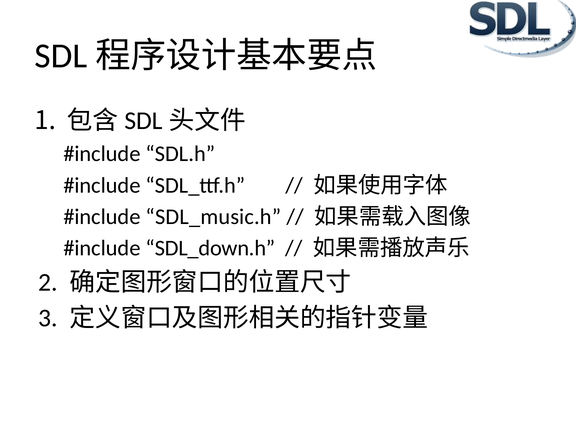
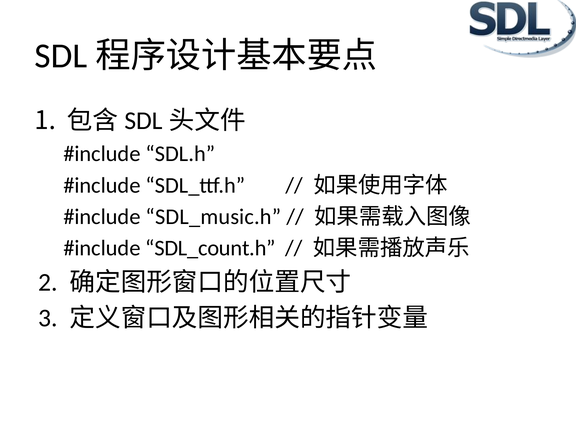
SDL_down.h: SDL_down.h -> SDL_count.h
